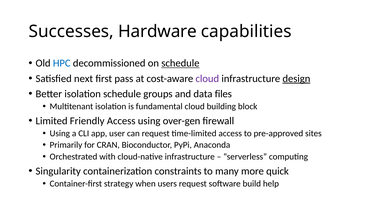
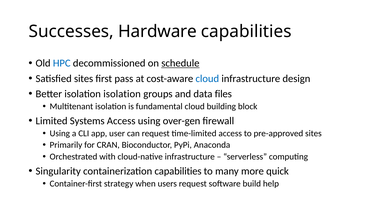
Satisfied next: next -> sites
cloud at (207, 79) colour: purple -> blue
design underline: present -> none
isolation schedule: schedule -> isolation
Friendly: Friendly -> Systems
containerization constraints: constraints -> capabilities
